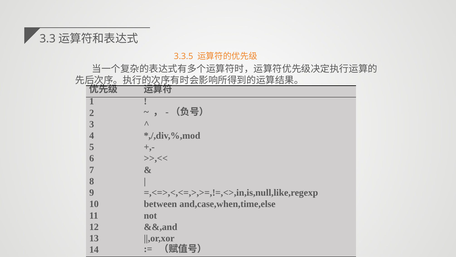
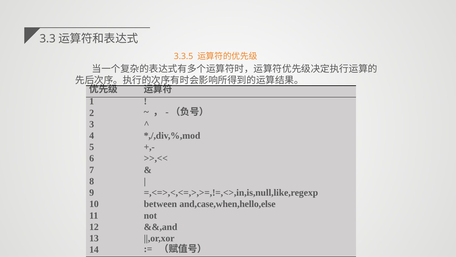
and,case,when,time,else: and,case,when,time,else -> and,case,when,hello,else
